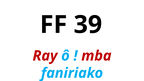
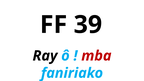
Ray colour: red -> black
